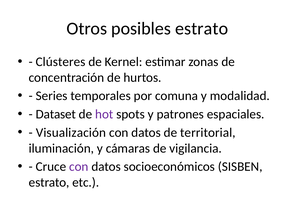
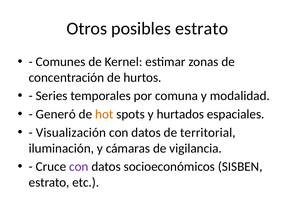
Clústeres: Clústeres -> Comunes
Dataset: Dataset -> Generó
hot colour: purple -> orange
patrones: patrones -> hurtados
